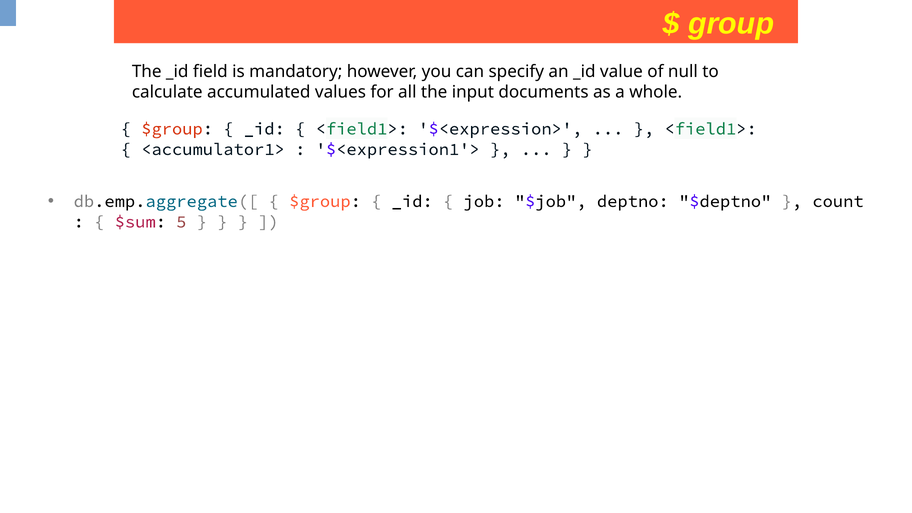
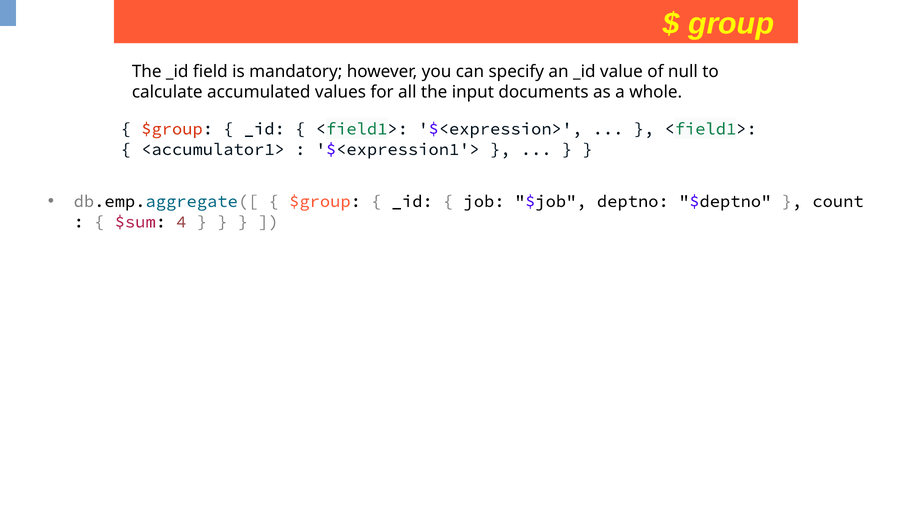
5: 5 -> 4
